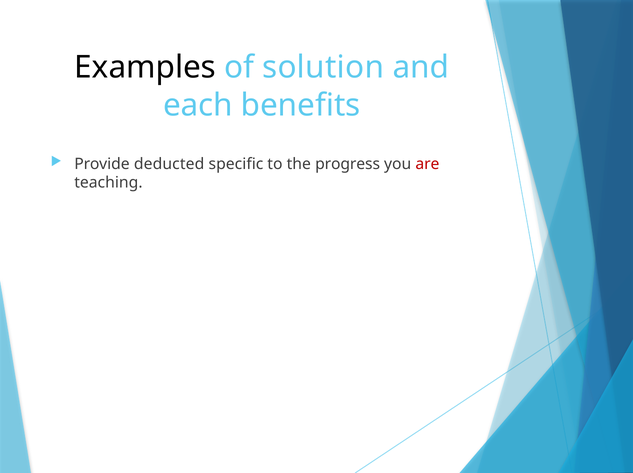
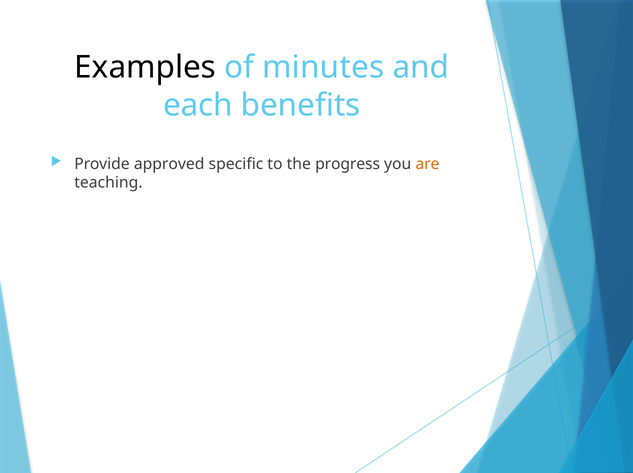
solution: solution -> minutes
deducted: deducted -> approved
are colour: red -> orange
